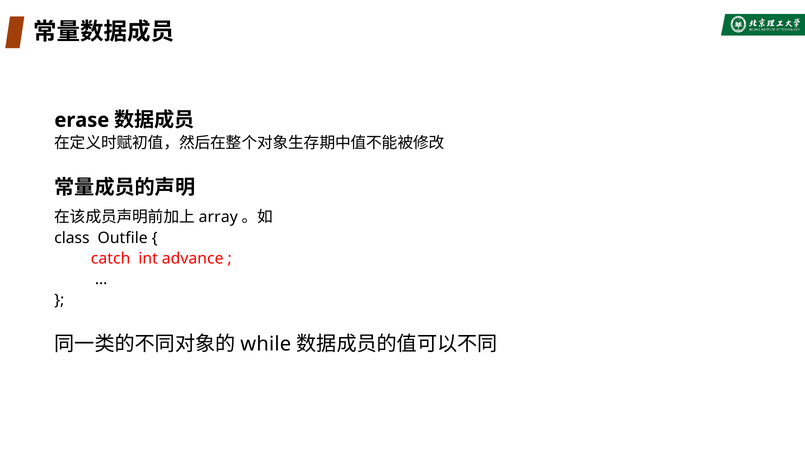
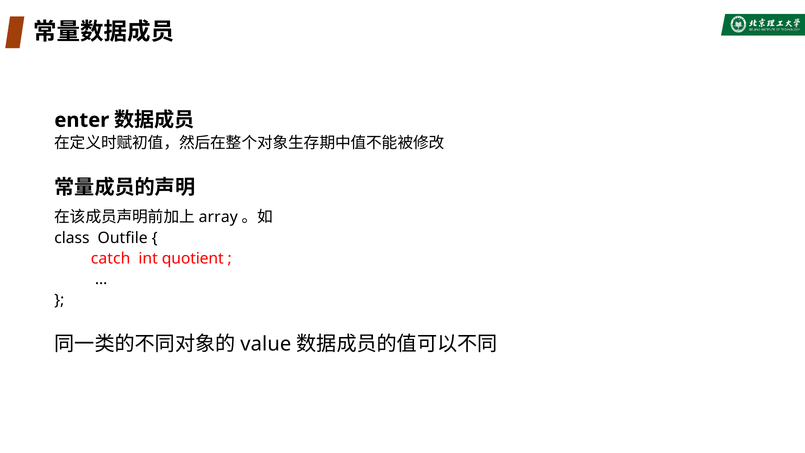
erase: erase -> enter
advance: advance -> quotient
while: while -> value
